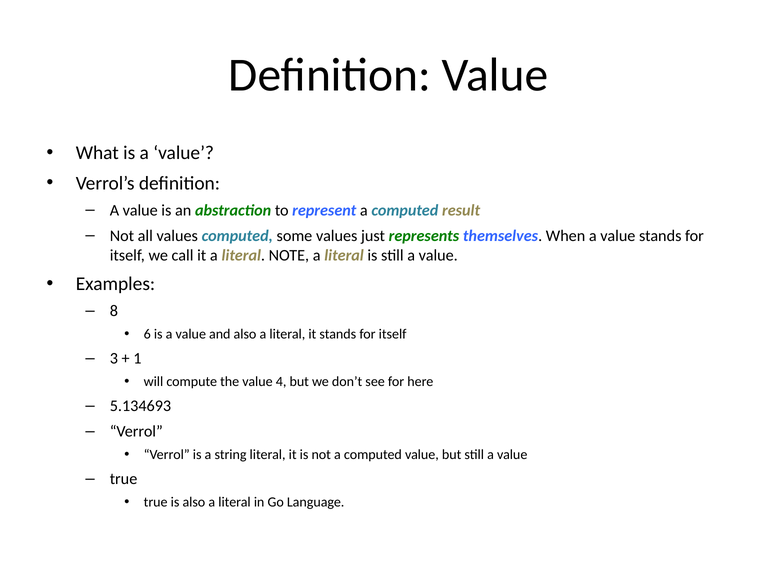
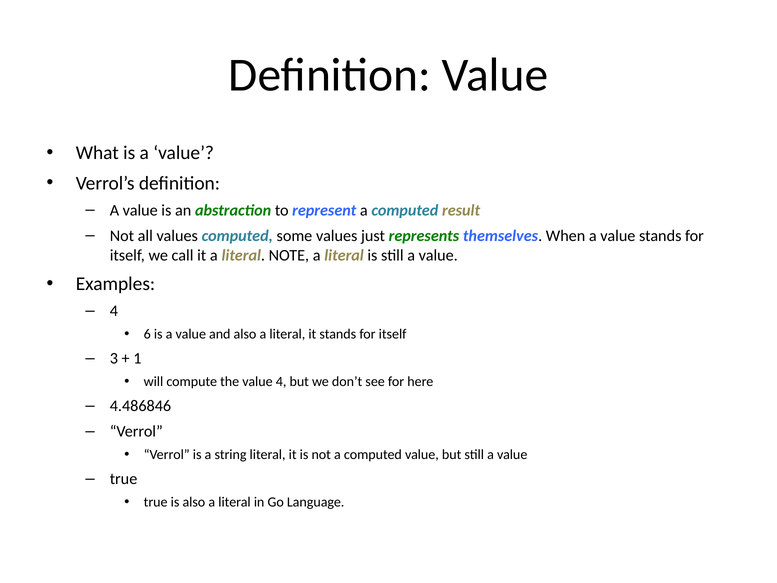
8 at (114, 311): 8 -> 4
5.134693: 5.134693 -> 4.486846
